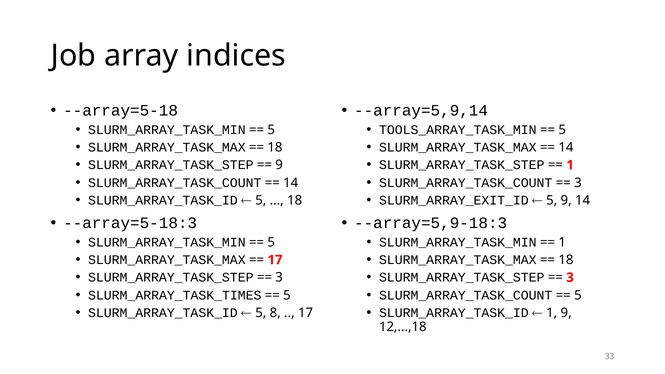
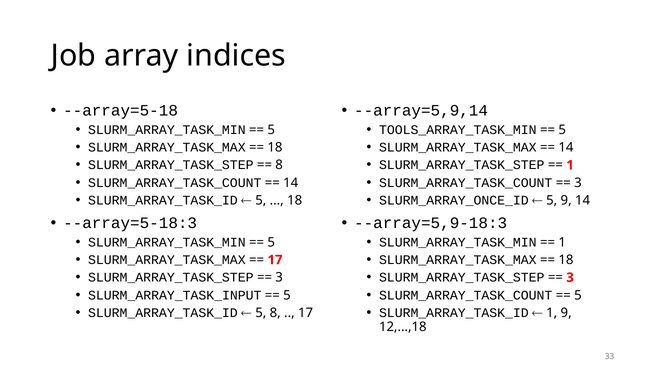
9 at (279, 165): 9 -> 8
SLURM_ARRAY_EXIT_ID: SLURM_ARRAY_EXIT_ID -> SLURM_ARRAY_ONCE_ID
SLURM_ARRAY_TASK_TIMES: SLURM_ARRAY_TASK_TIMES -> SLURM_ARRAY_TASK_INPUT
